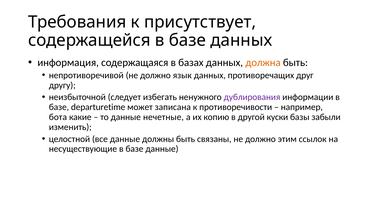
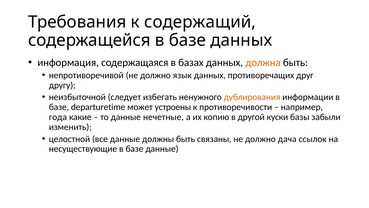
присутствует: присутствует -> содержащий
дублирования colour: purple -> orange
записана: записана -> устроены
бота: бота -> года
этим: этим -> дача
